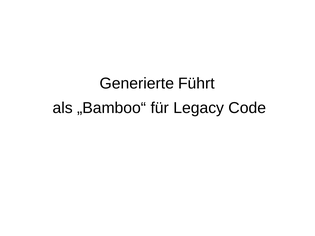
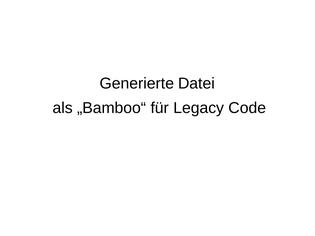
Führt: Führt -> Datei
